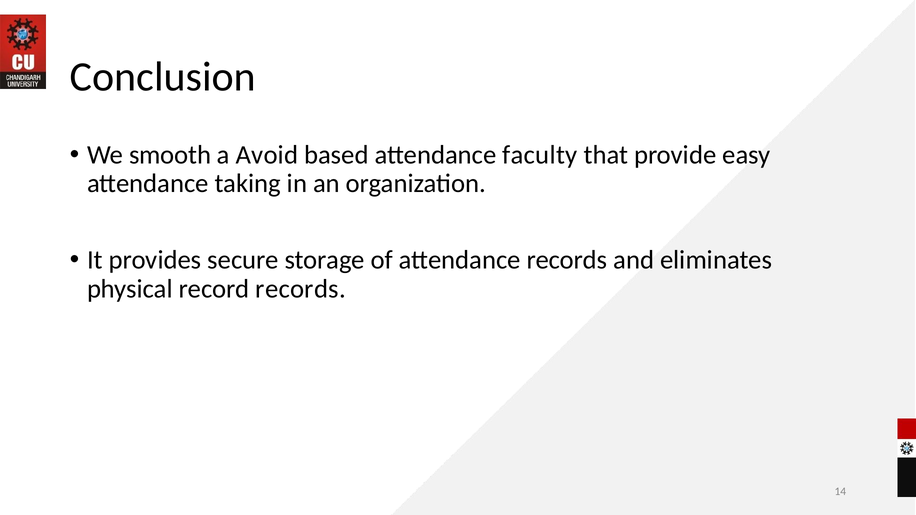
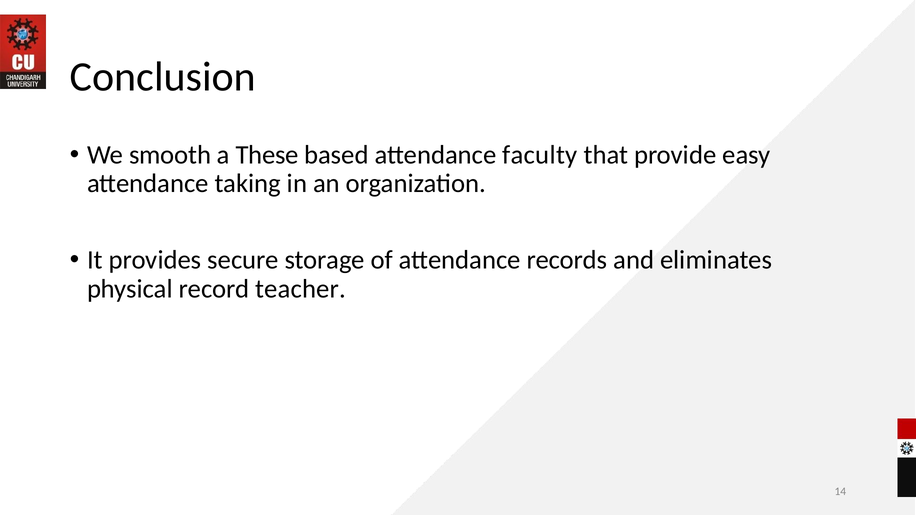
Avoid: Avoid -> These
record records: records -> teacher
